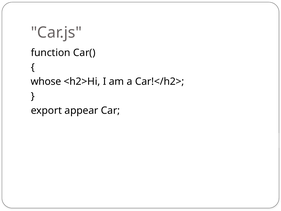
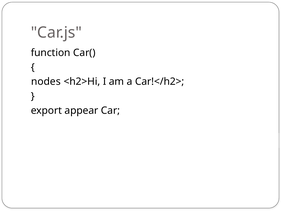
whose: whose -> nodes
